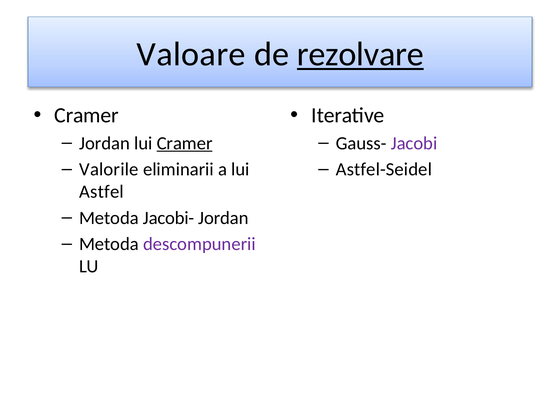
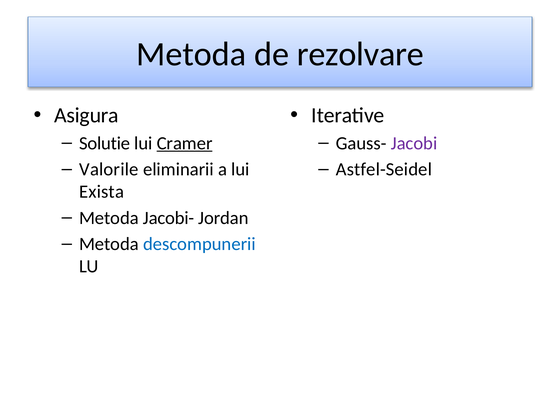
Valoare at (191, 54): Valoare -> Metoda
rezolvare underline: present -> none
Cramer at (86, 115): Cramer -> Asigura
Jordan at (105, 143): Jordan -> Solutie
Astfel: Astfel -> Exista
descompunerii colour: purple -> blue
